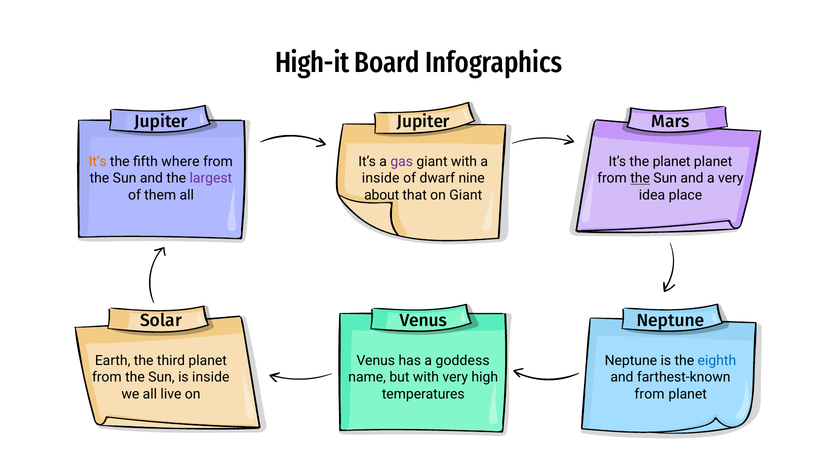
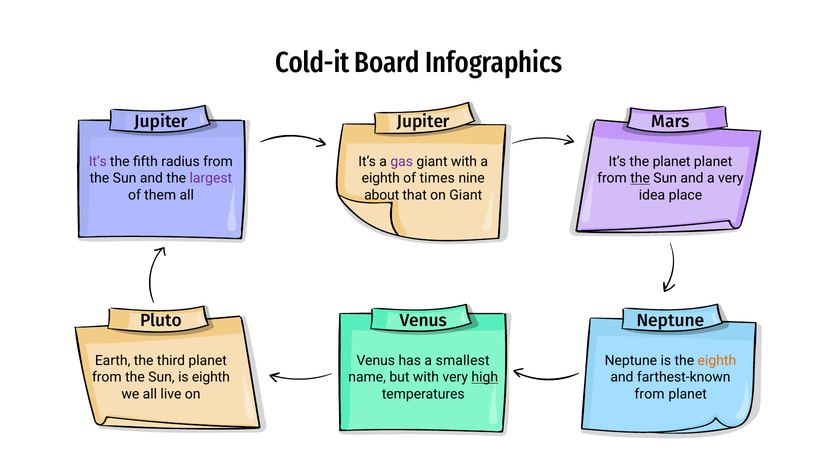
High-it: High-it -> Cold-it
It’s at (98, 161) colour: orange -> purple
where: where -> radius
inside at (381, 178): inside -> eighth
dwarf: dwarf -> times
Solar: Solar -> Pluto
goddess: goddess -> smallest
eighth at (717, 360) colour: blue -> orange
is inside: inside -> eighth
high underline: none -> present
